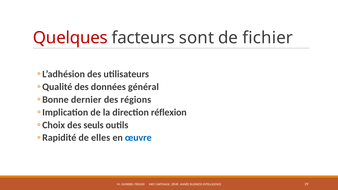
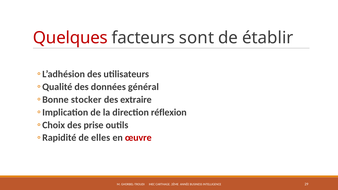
fichier: fichier -> établir
dernier: dernier -> stocker
régions: régions -> extraire
seuls: seuls -> prise
œuvre colour: blue -> red
